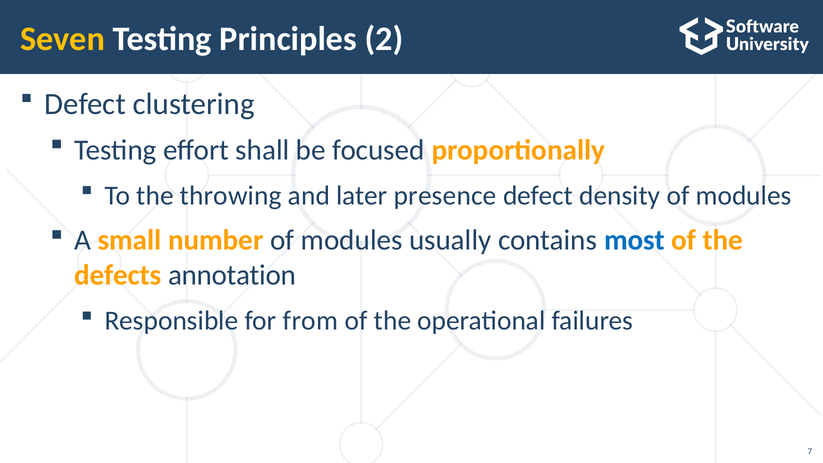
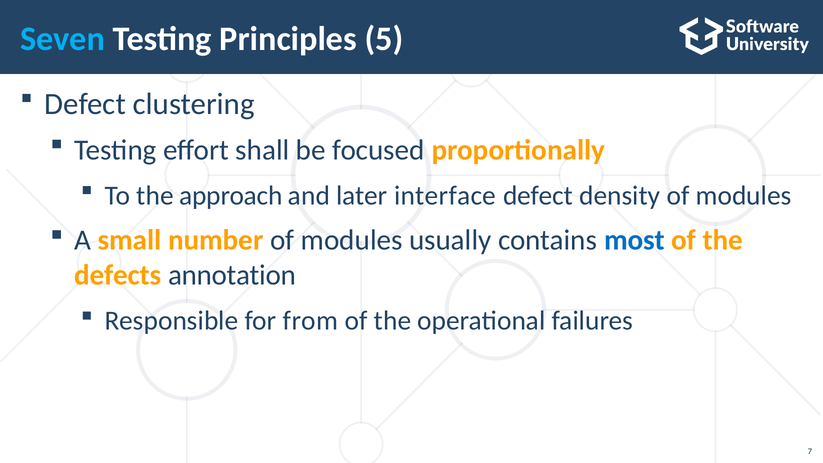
Seven colour: yellow -> light blue
2: 2 -> 5
throwing: throwing -> approach
presence: presence -> interface
